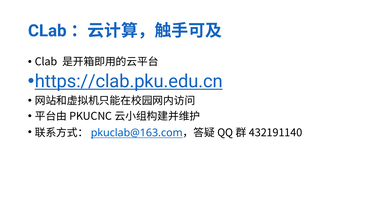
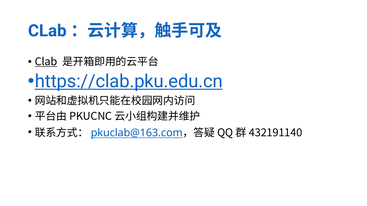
Clab underline: none -> present
